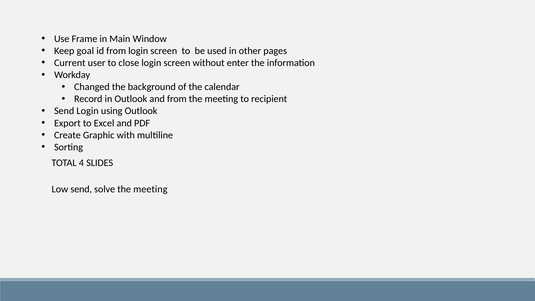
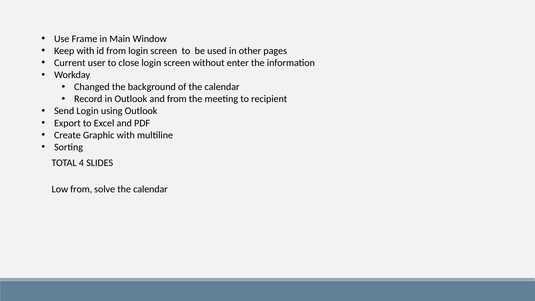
Keep goal: goal -> with
Low send: send -> from
solve the meeting: meeting -> calendar
